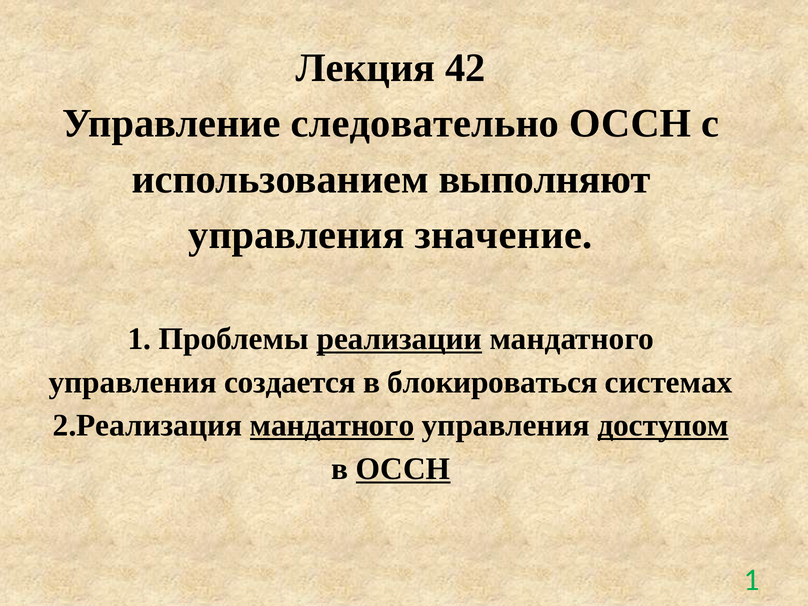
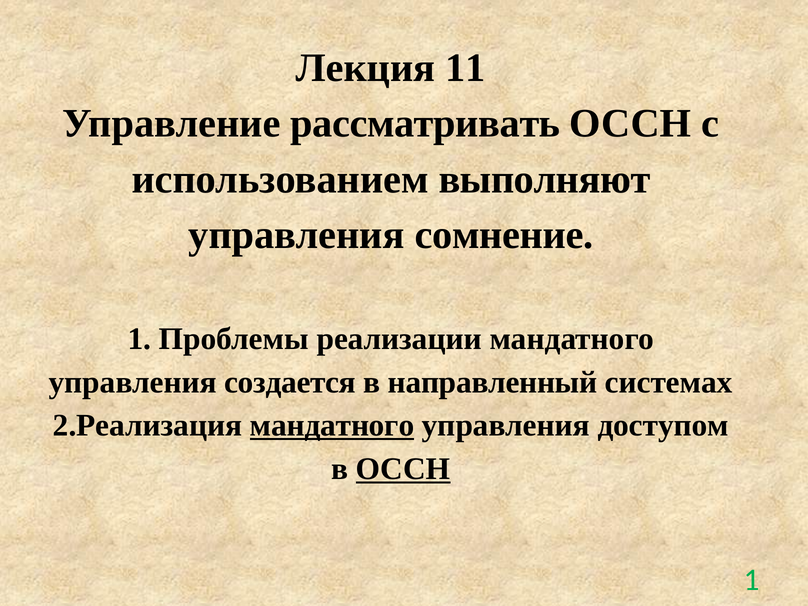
42: 42 -> 11
следовательно: следовательно -> рассматривать
значение: значение -> сомнение
реализации underline: present -> none
блокироваться: блокироваться -> направленный
доступом underline: present -> none
